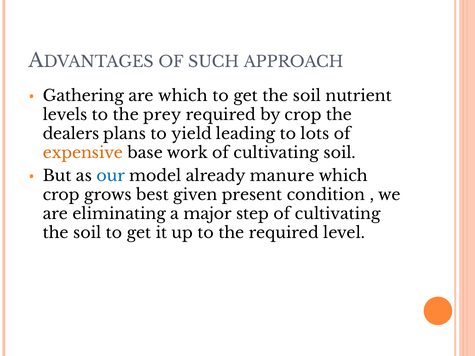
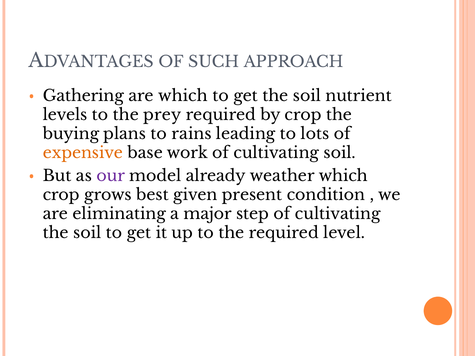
dealers: dealers -> buying
yield: yield -> rains
our colour: blue -> purple
manure: manure -> weather
